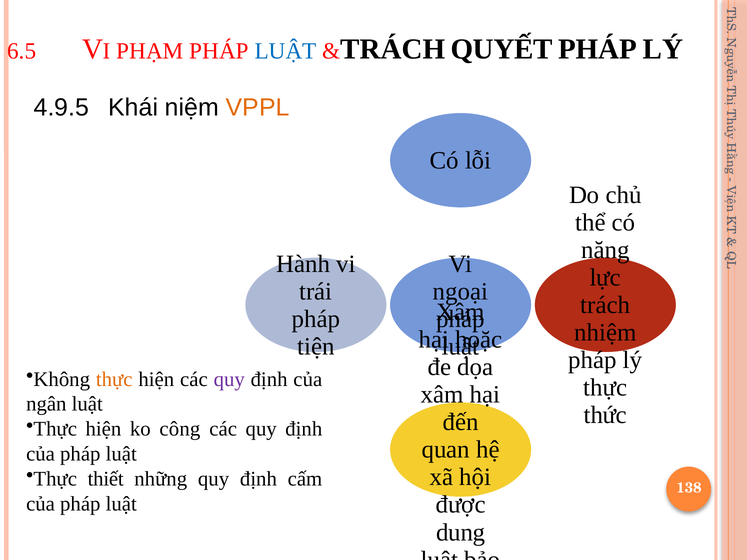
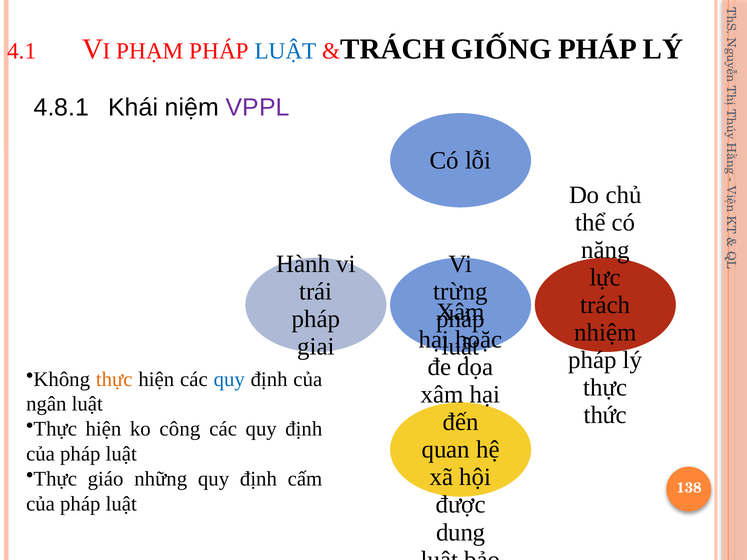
6.5: 6.5 -> 4.1
QUYẾT: QUYẾT -> GIỐNG
4.9.5: 4.9.5 -> 4.8.1
VPPL colour: orange -> purple
ngoại: ngoại -> trừng
tiện: tiện -> giai
quy at (229, 379) colour: purple -> blue
thiết: thiết -> giáo
